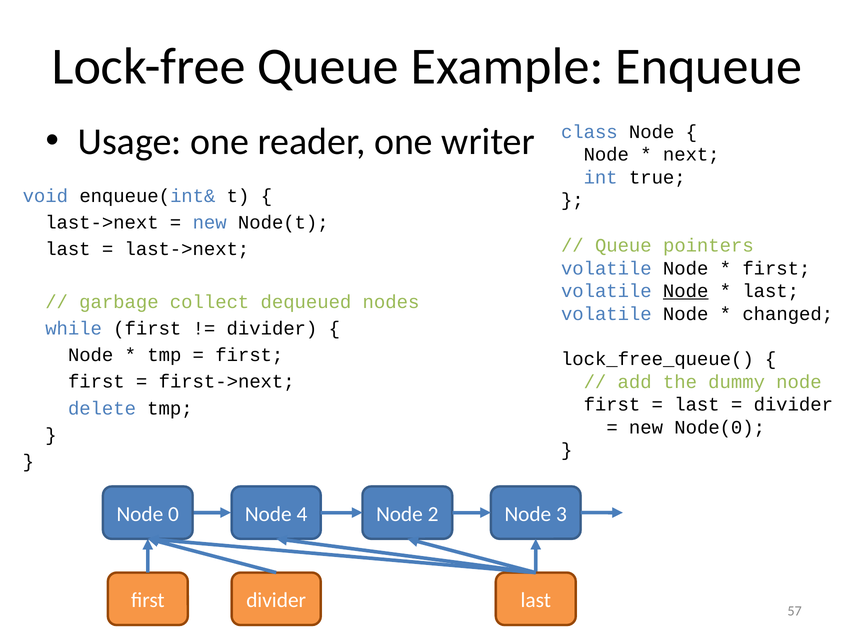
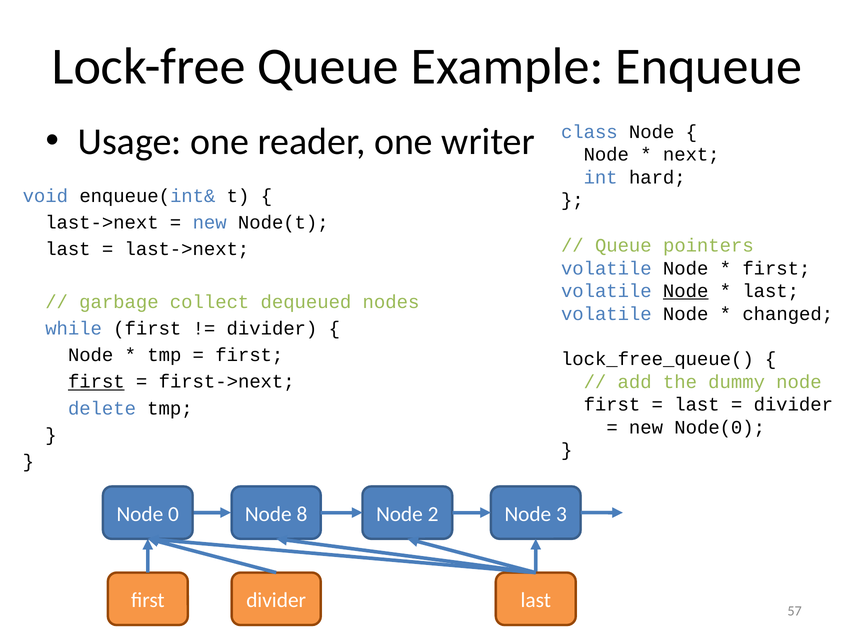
true: true -> hard
first at (96, 382) underline: none -> present
4: 4 -> 8
